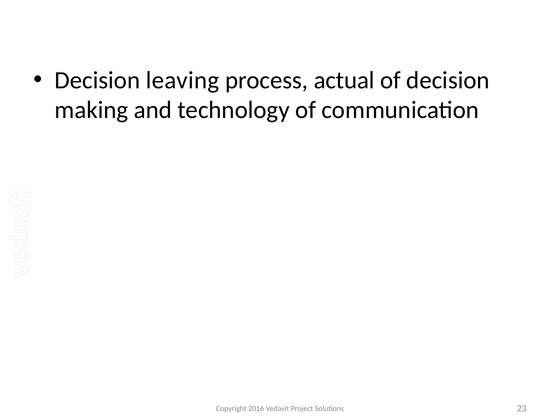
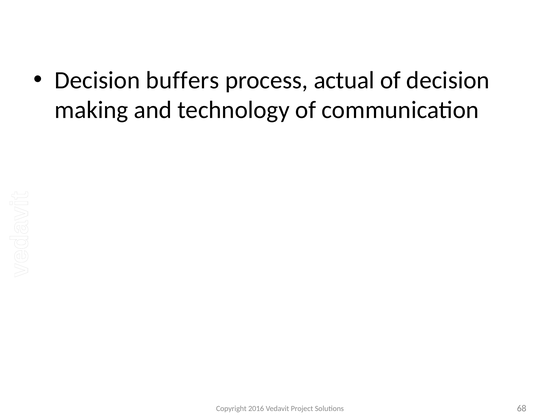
leaving: leaving -> buffers
23: 23 -> 68
